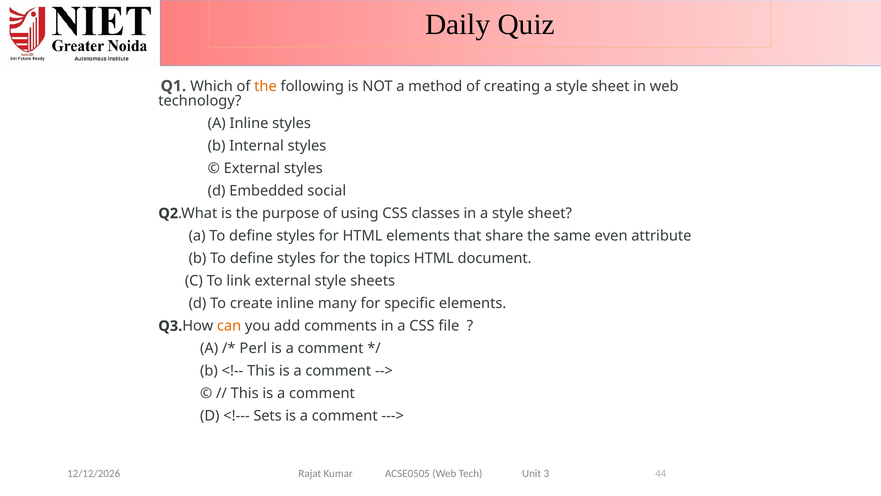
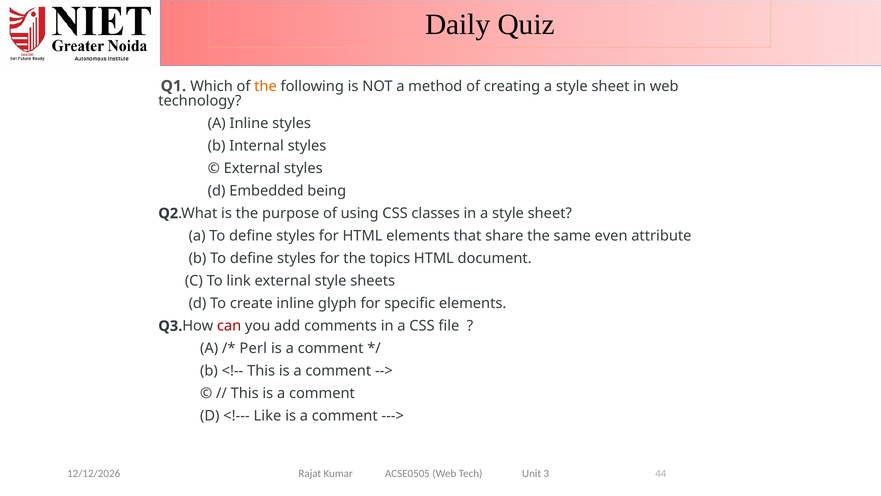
social: social -> being
many: many -> glyph
can colour: orange -> red
Sets: Sets -> Like
